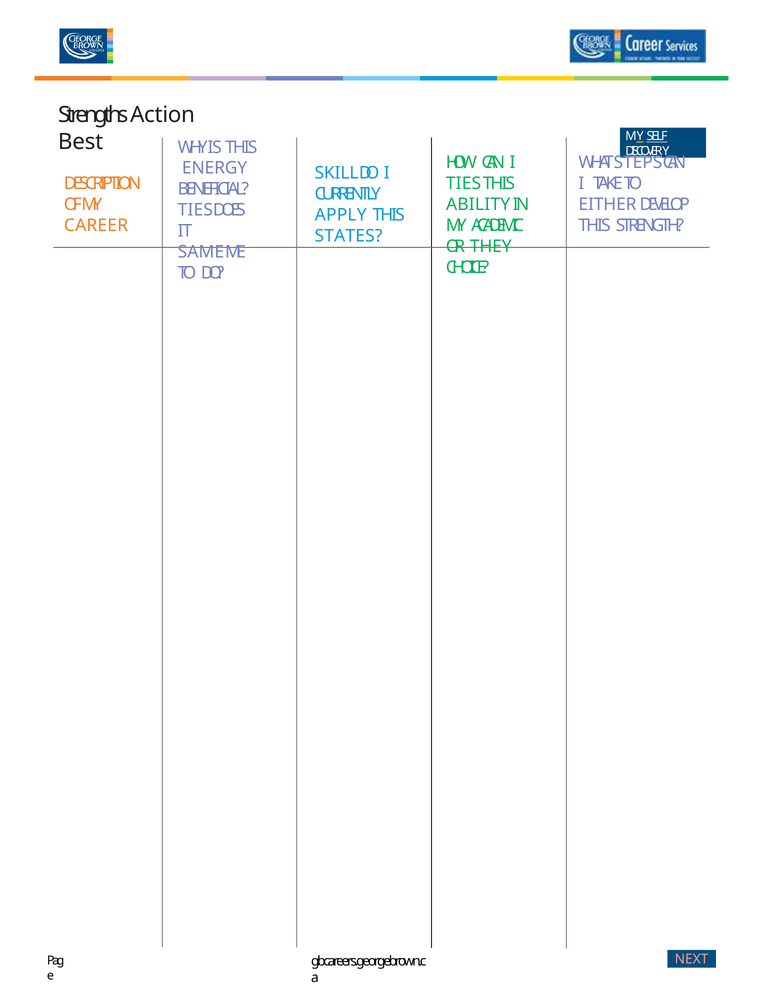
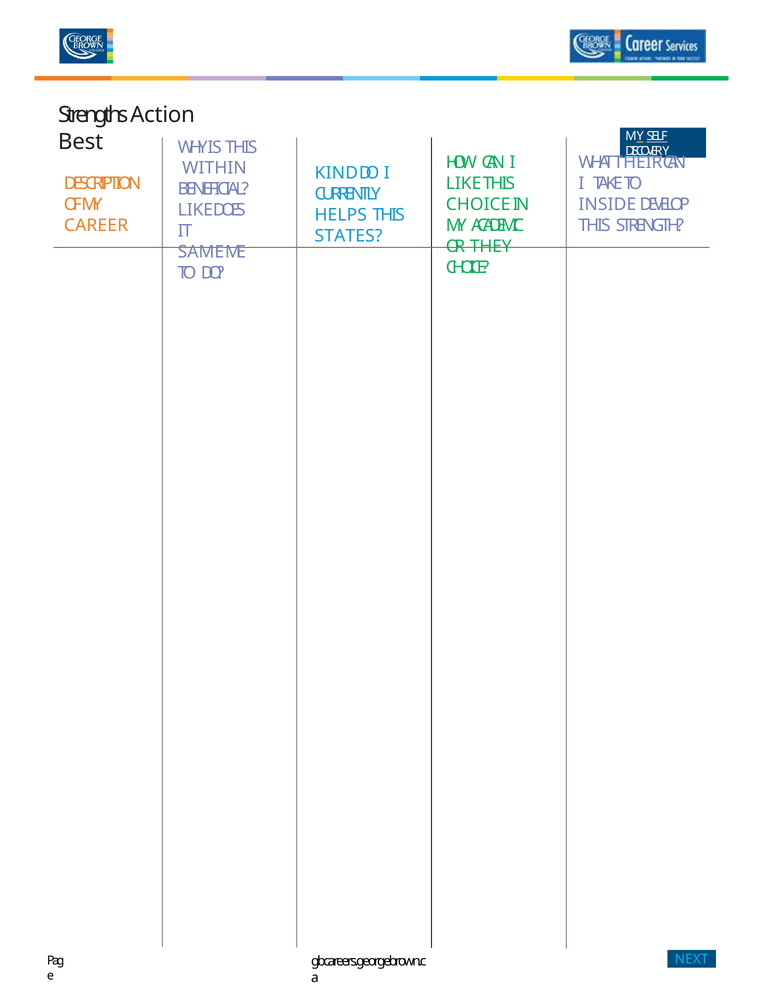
STEPS: STEPS -> THEIR
ENERGY: ENERGY -> WITHIN
SKILL: SKILL -> KIND
TIES at (464, 183): TIES -> LIKE
ABILITY at (478, 204): ABILITY -> CHOICE
EITHER: EITHER -> INSIDE
TIES at (195, 210): TIES -> LIKE
APPLY: APPLY -> HELPS
NEXT colour: pink -> light blue
